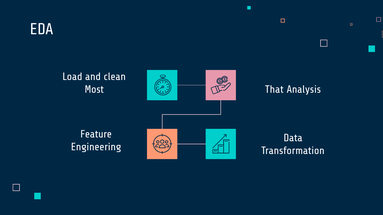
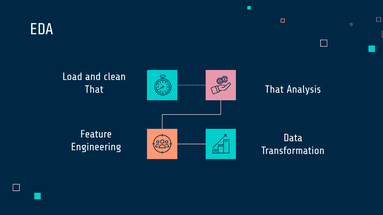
Most at (94, 90): Most -> That
